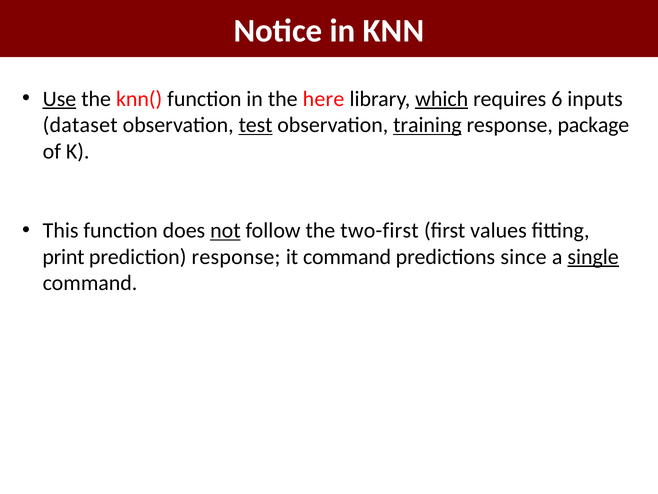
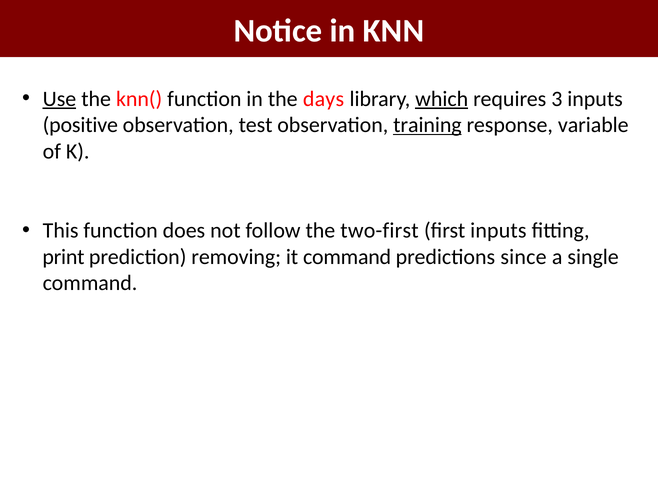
here: here -> days
6: 6 -> 3
dataset: dataset -> positive
test underline: present -> none
package: package -> variable
not underline: present -> none
first values: values -> inputs
prediction response: response -> removing
single underline: present -> none
